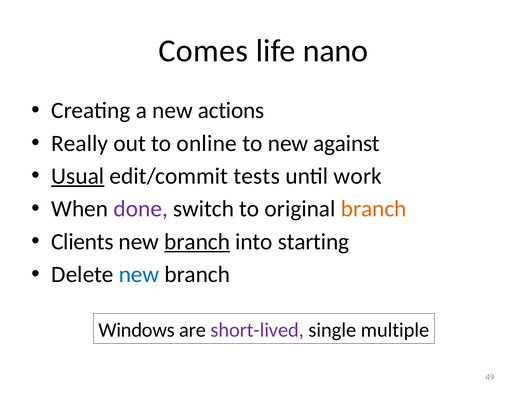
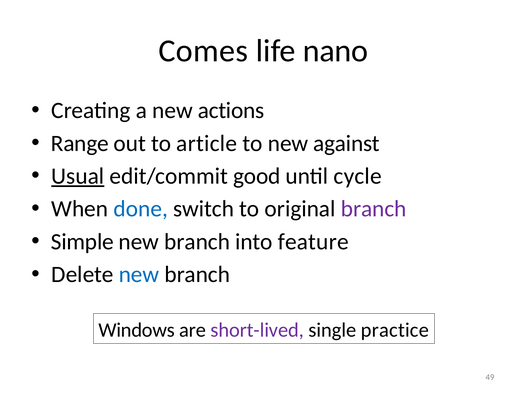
Really: Really -> Range
online: online -> article
tests: tests -> good
work: work -> cycle
done colour: purple -> blue
branch at (374, 209) colour: orange -> purple
Clients: Clients -> Simple
branch at (197, 241) underline: present -> none
starting: starting -> feature
multiple: multiple -> practice
